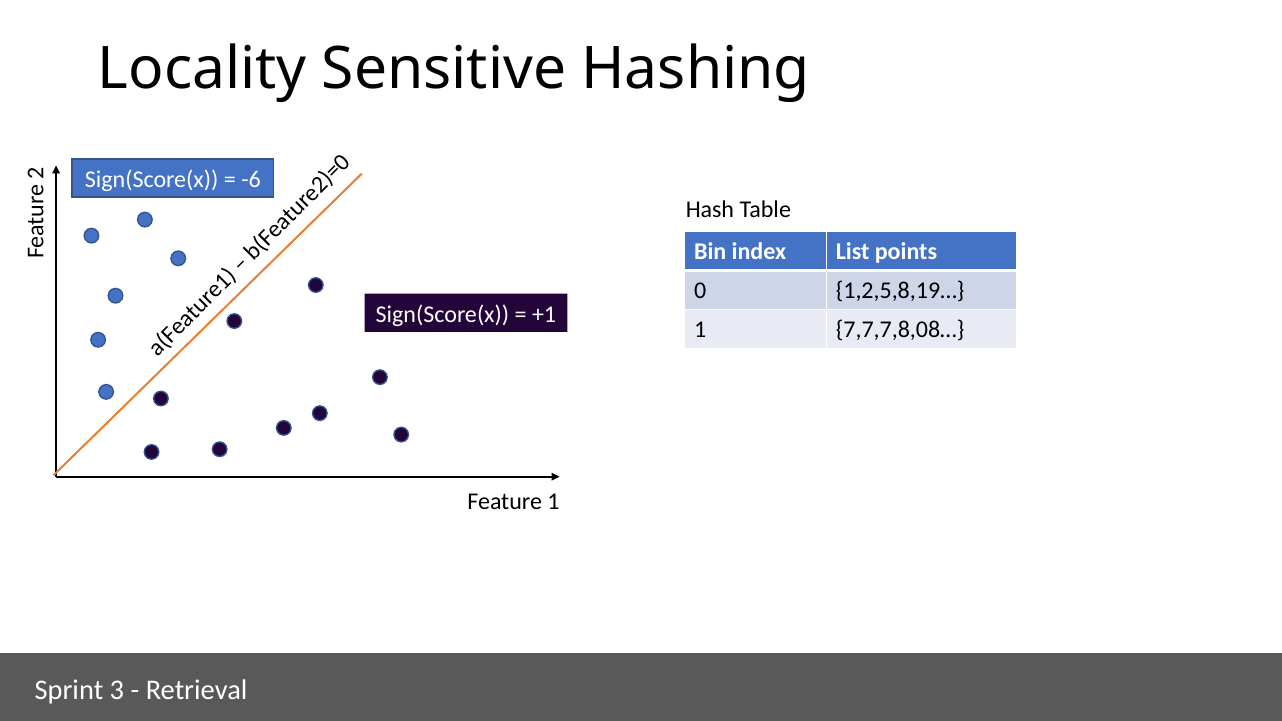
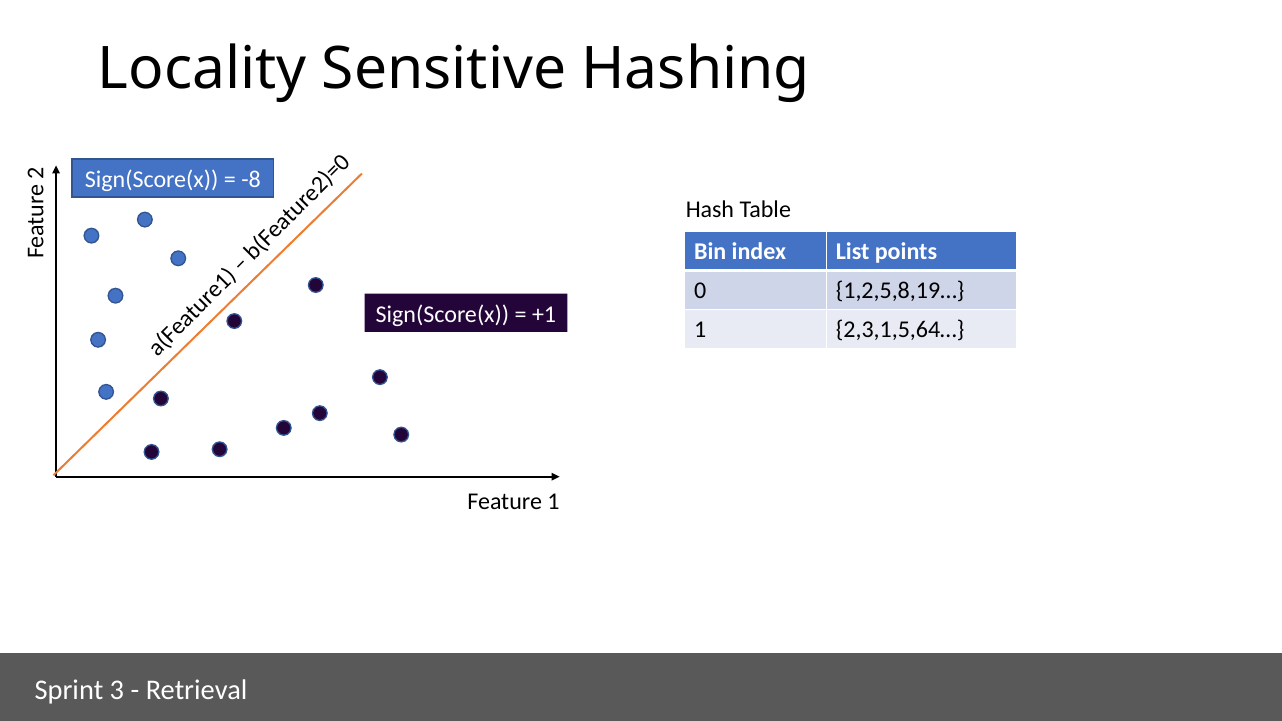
-6: -6 -> -8
7,7,7,8,08…: 7,7,7,8,08… -> 2,3,1,5,64…
